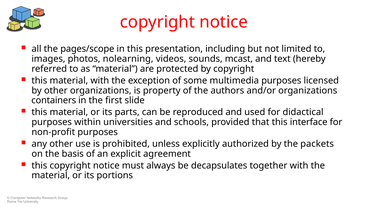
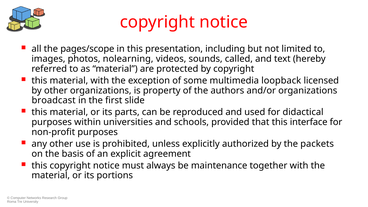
mcast: mcast -> called
multimedia purposes: purposes -> loopback
containers: containers -> broadcast
decapsulates: decapsulates -> maintenance
